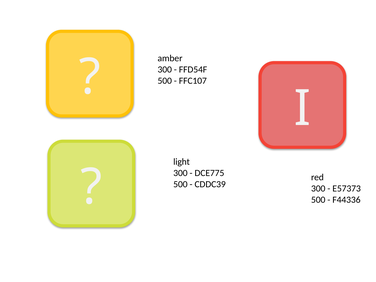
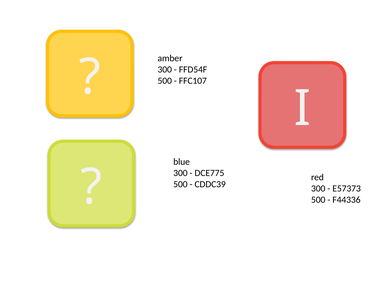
light: light -> blue
